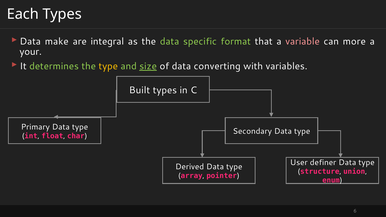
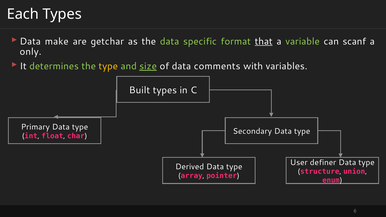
integral: integral -> getchar
that underline: none -> present
variable colour: pink -> light green
more: more -> scanf
your: your -> only
converting: converting -> comments
